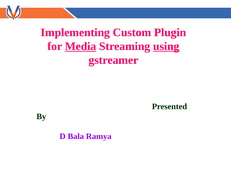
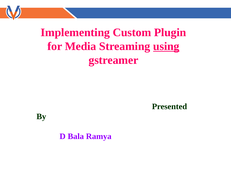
Media underline: present -> none
